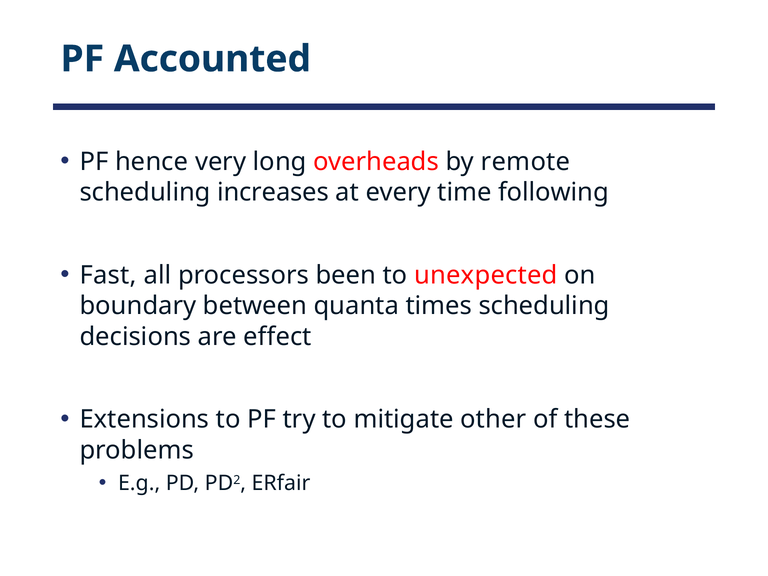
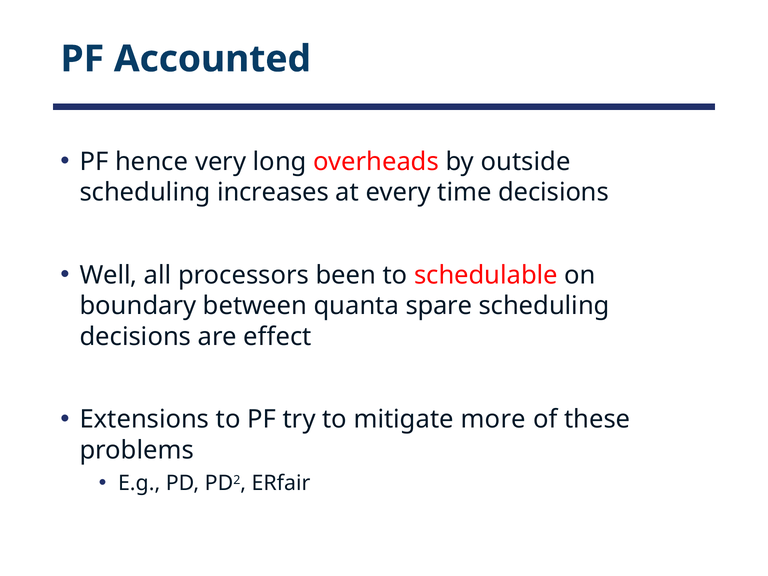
remote: remote -> outside
time following: following -> decisions
Fast: Fast -> Well
unexpected: unexpected -> schedulable
times: times -> spare
other: other -> more
